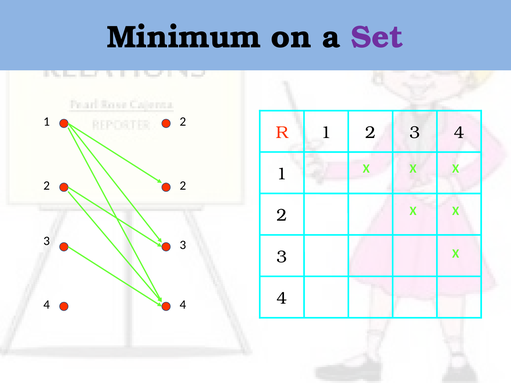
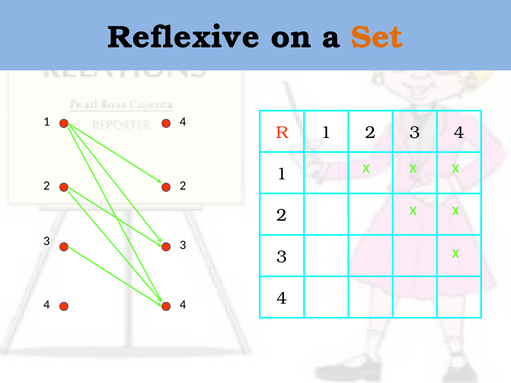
Minimum: Minimum -> Reflexive
Set colour: purple -> orange
2 at (183, 122): 2 -> 4
